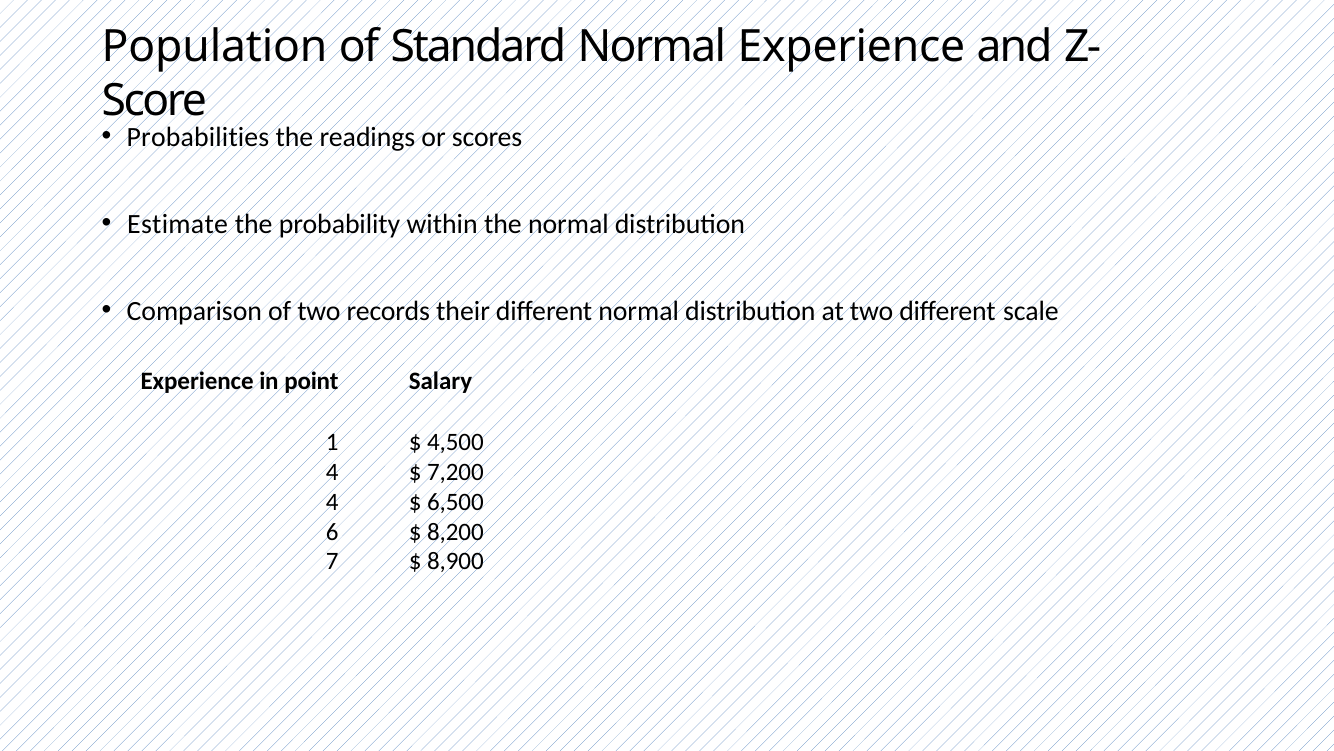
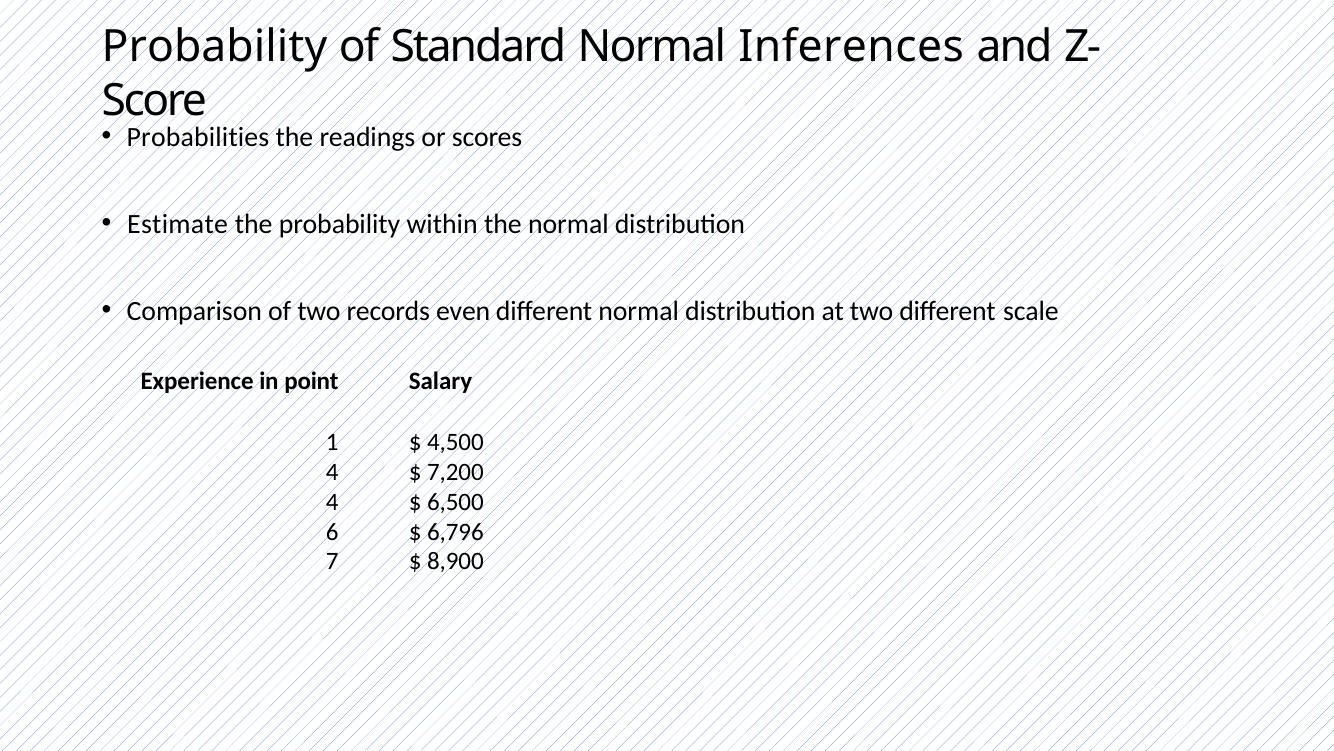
Population at (215, 47): Population -> Probability
Normal Experience: Experience -> Inferences
their: their -> even
8,200: 8,200 -> 6,796
